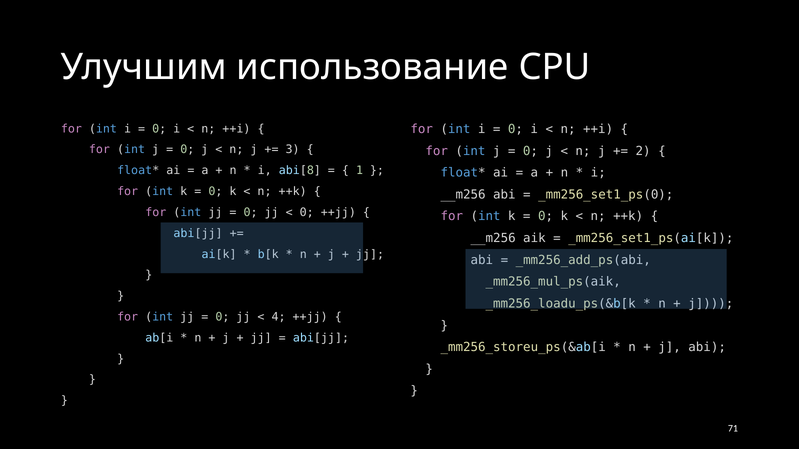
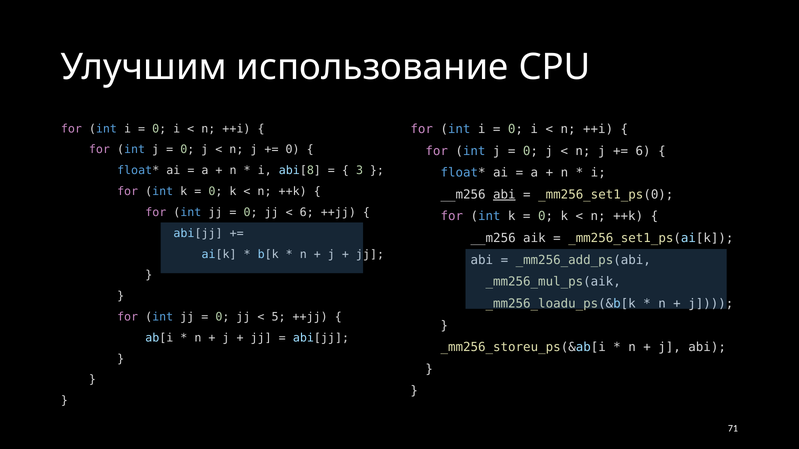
3 at (293, 150): 3 -> 0
2 at (643, 151): 2 -> 6
1: 1 -> 3
abi at (504, 195) underline: none -> present
0 at (307, 213): 0 -> 6
4: 4 -> 5
